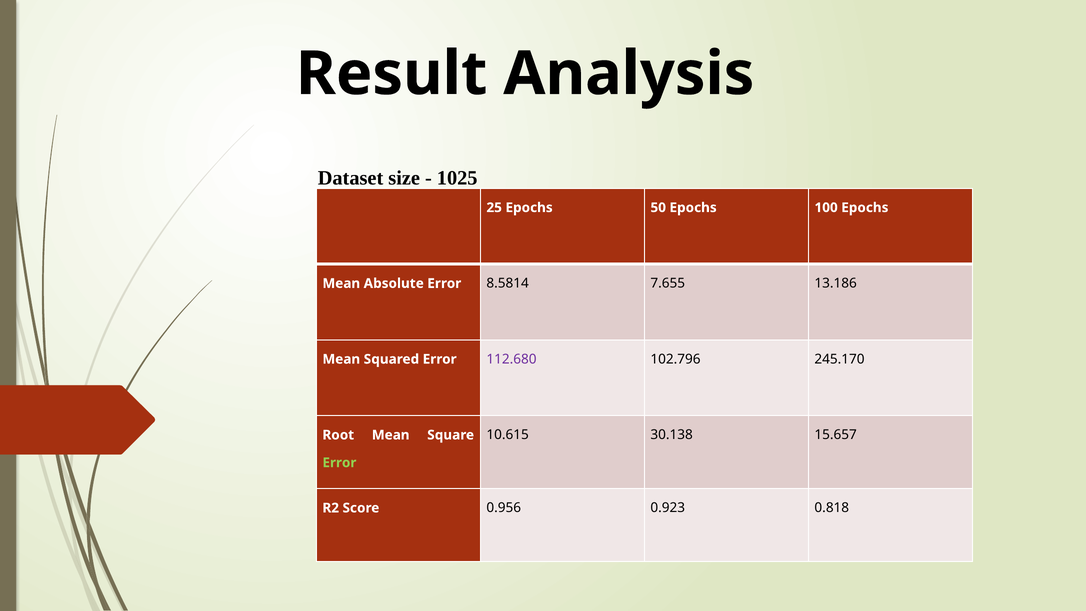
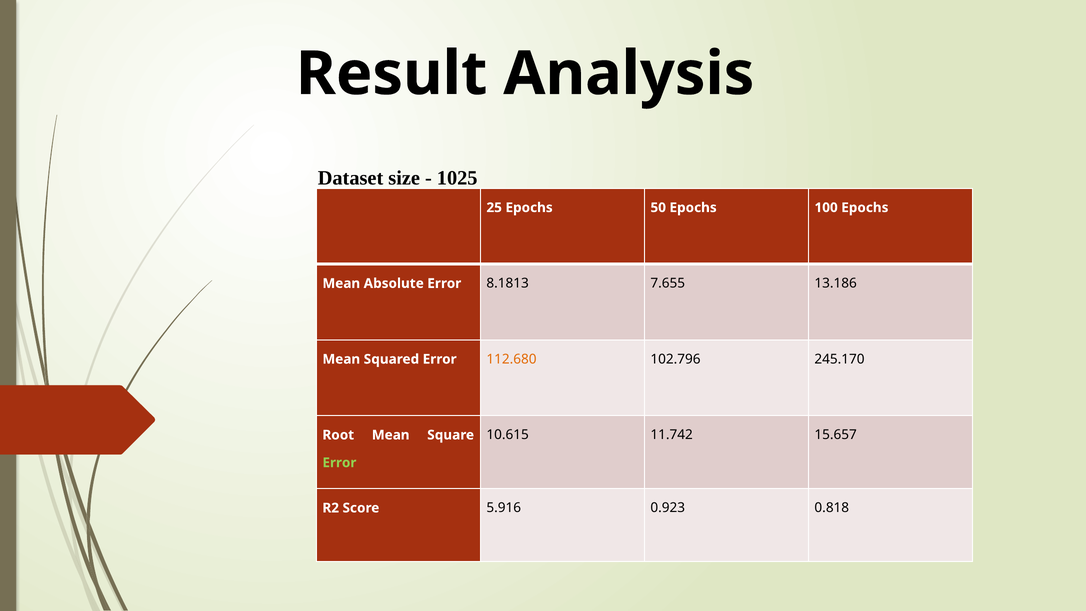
8.5814: 8.5814 -> 8.1813
112.680 colour: purple -> orange
30.138: 30.138 -> 11.742
0.956: 0.956 -> 5.916
